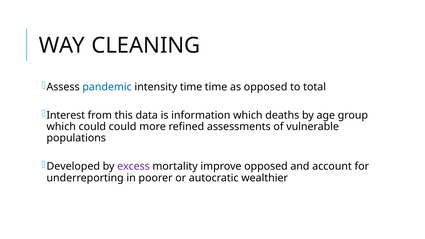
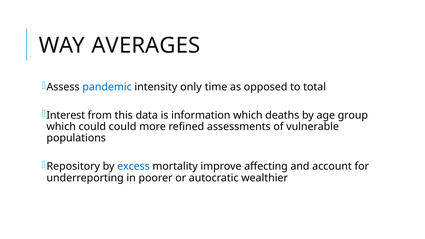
CLEANING: CLEANING -> AVERAGES
intensity time: time -> only
Developed: Developed -> Repository
excess colour: purple -> blue
improve opposed: opposed -> affecting
